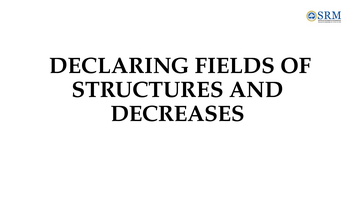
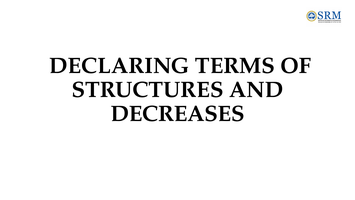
FIELDS: FIELDS -> TERMS
